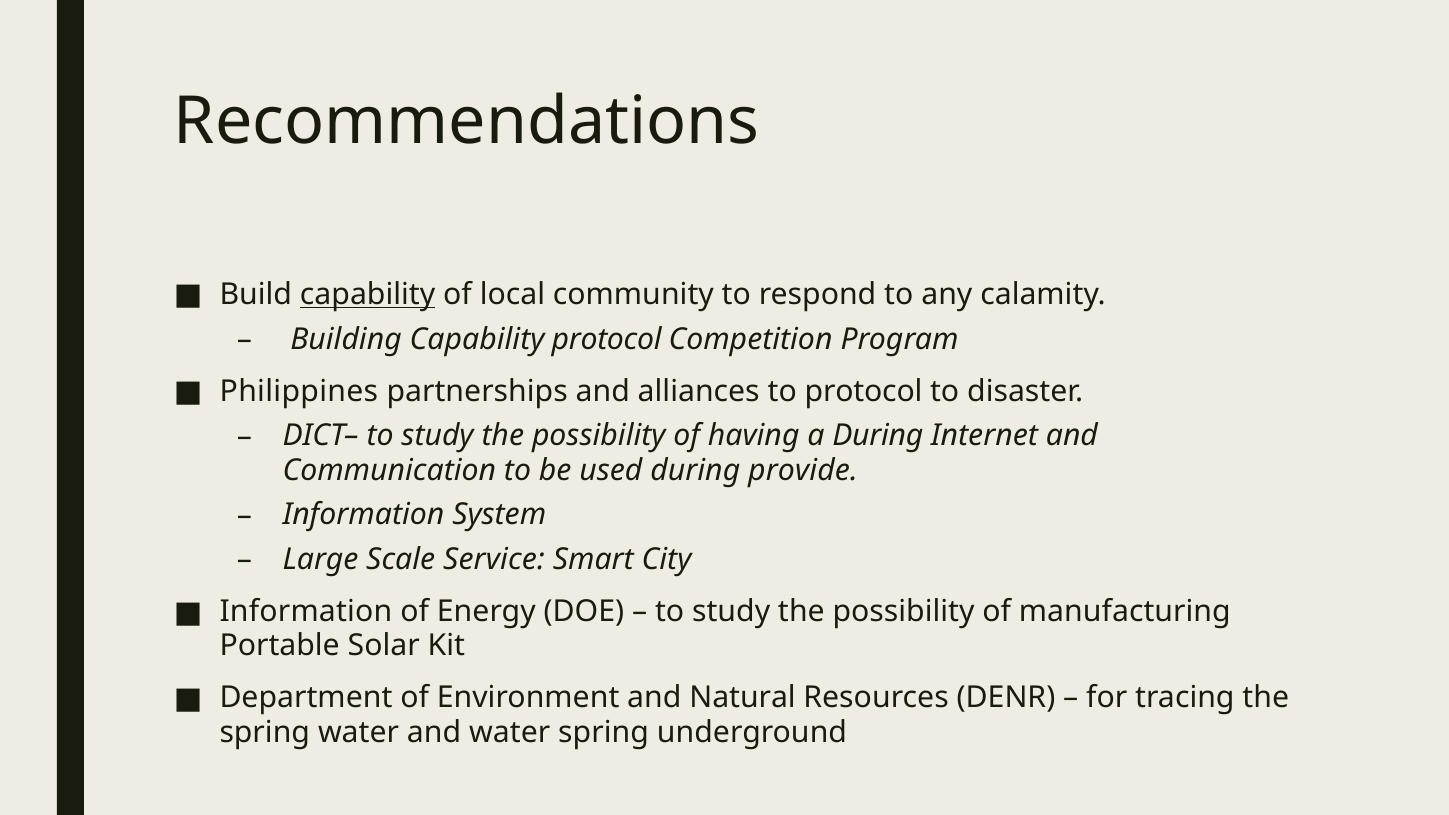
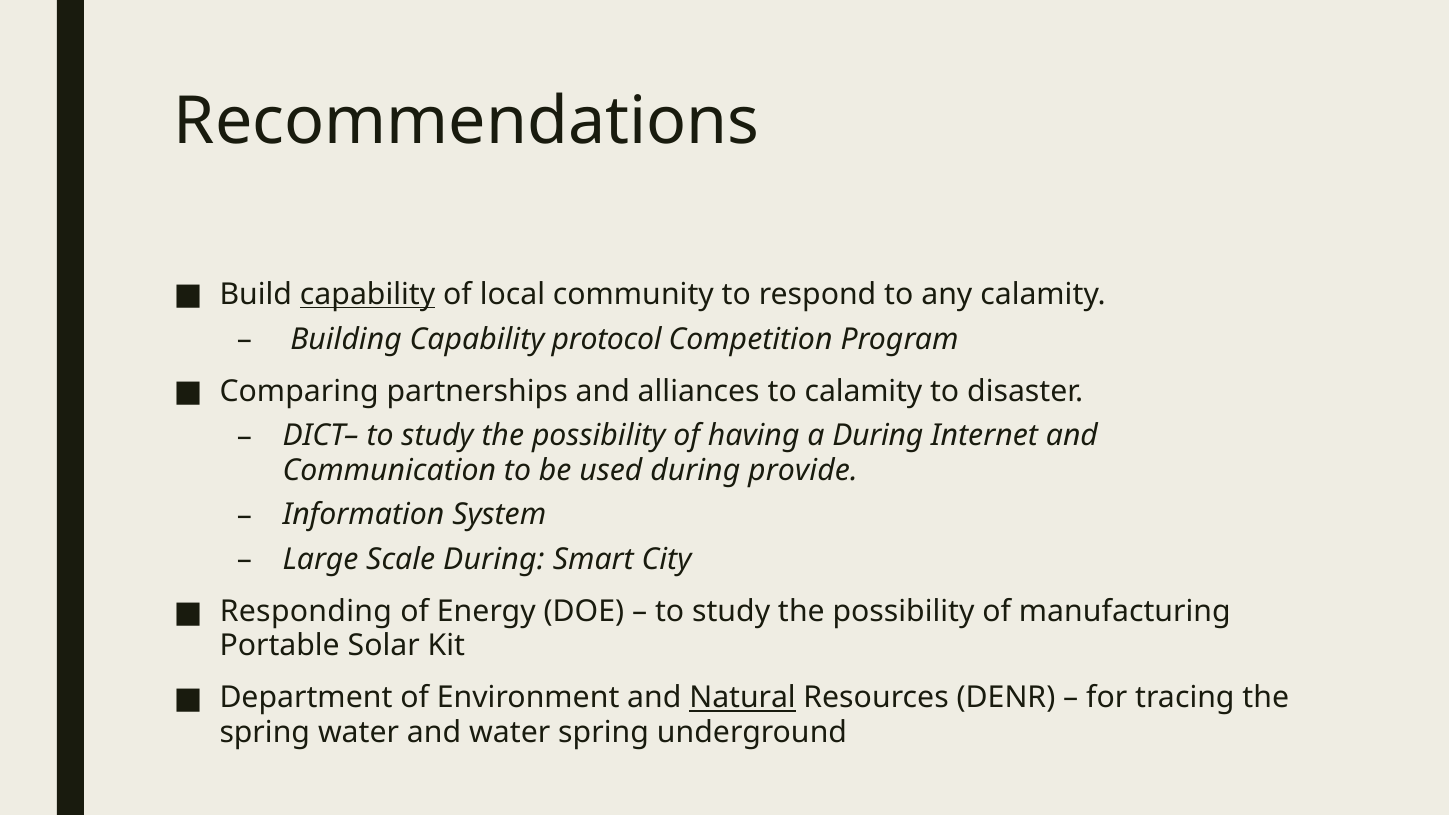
Philippines: Philippines -> Comparing
to protocol: protocol -> calamity
Scale Service: Service -> During
Information at (306, 612): Information -> Responding
Natural underline: none -> present
